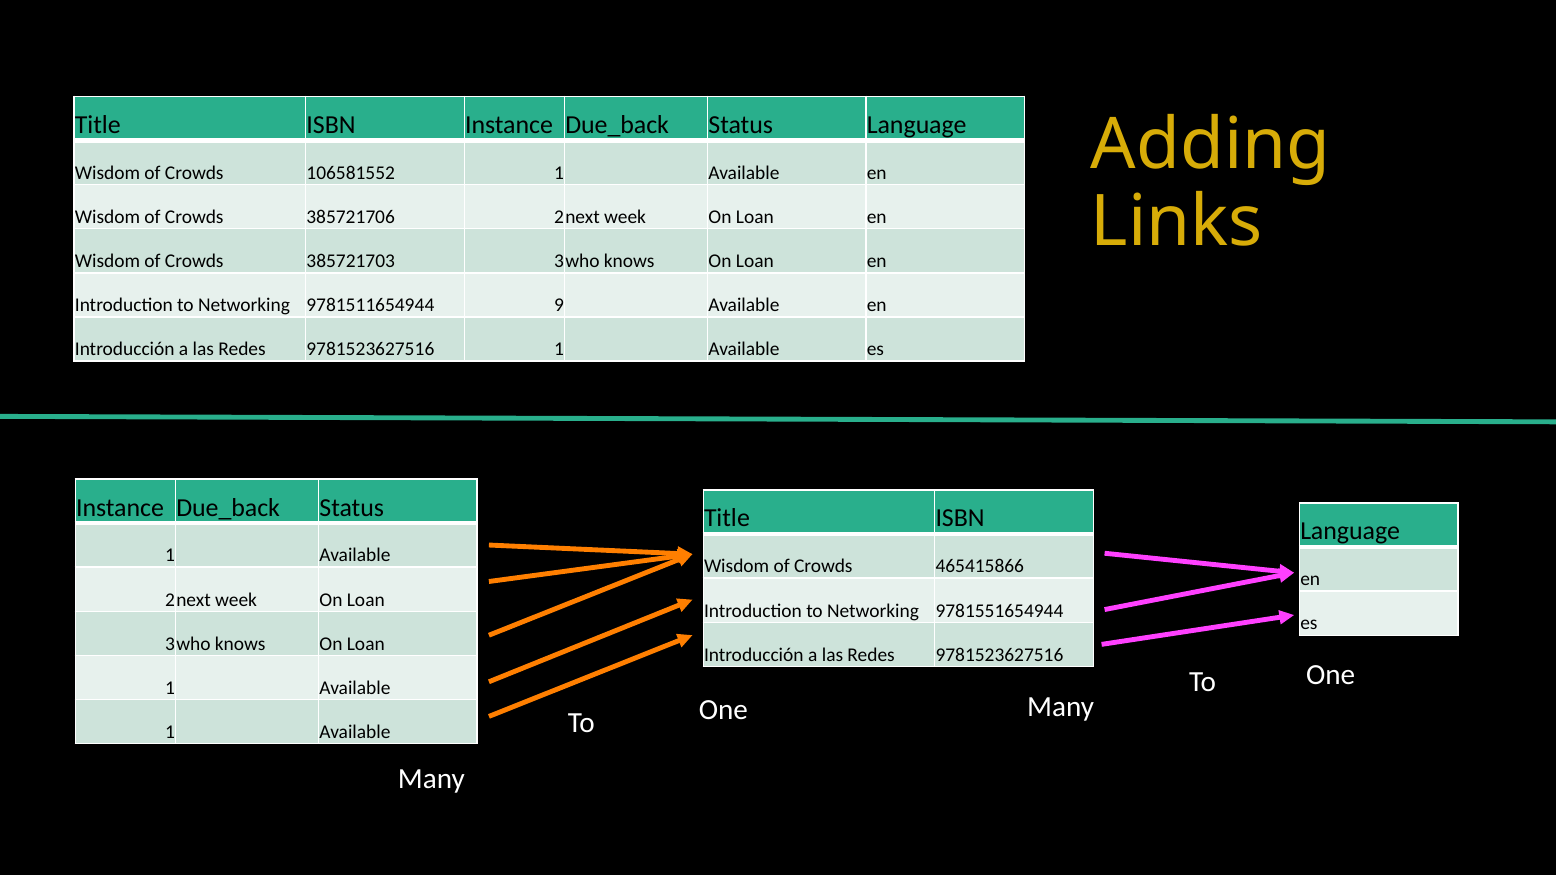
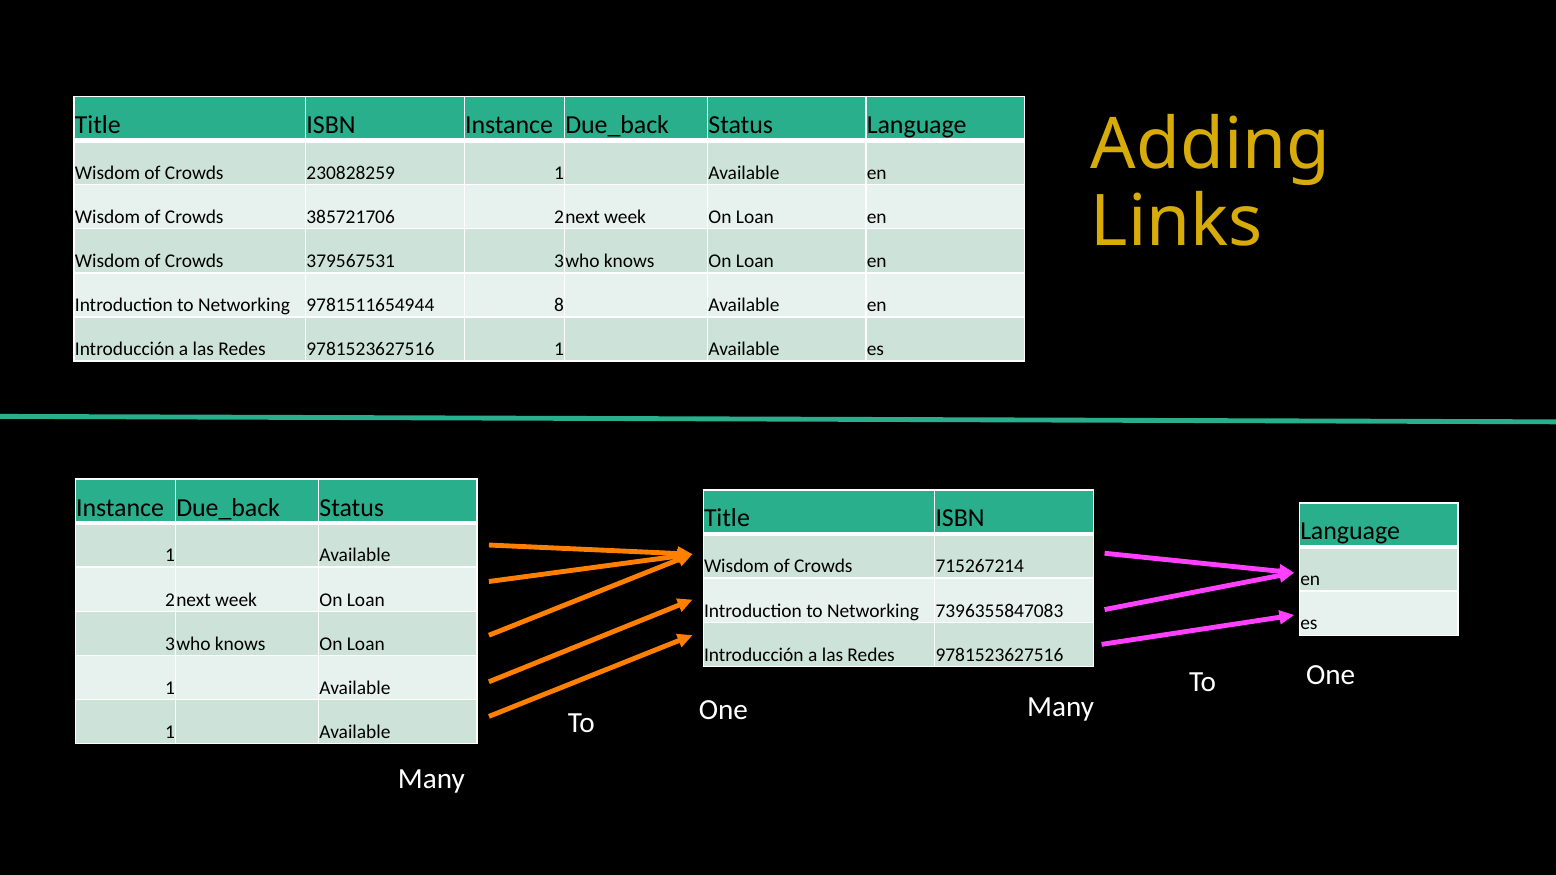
106581552: 106581552 -> 230828259
385721703: 385721703 -> 379567531
9: 9 -> 8
465415866: 465415866 -> 715267214
9781551654944: 9781551654944 -> 7396355847083
